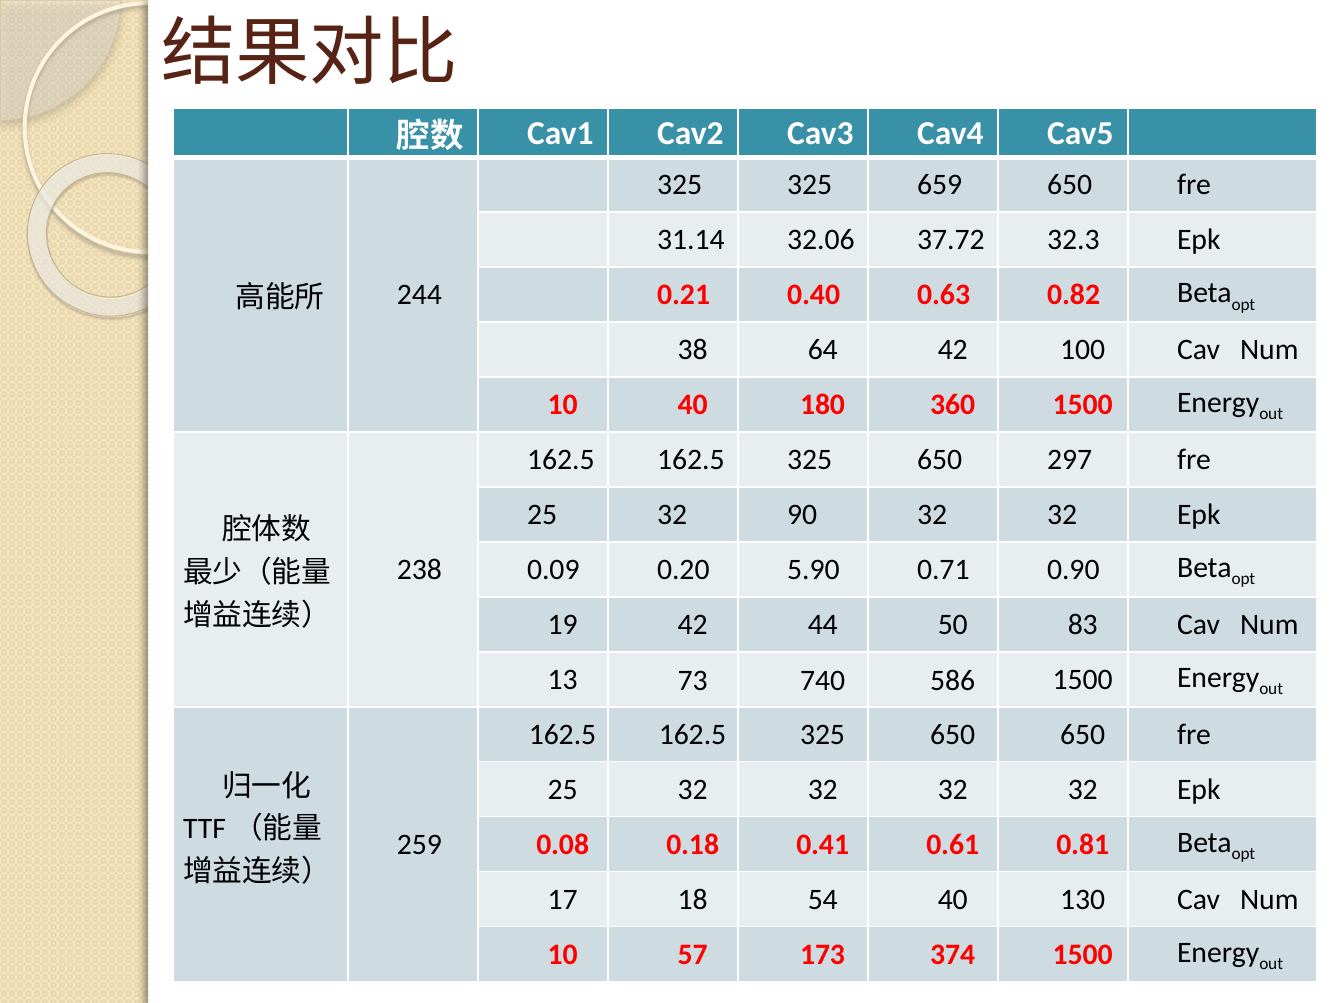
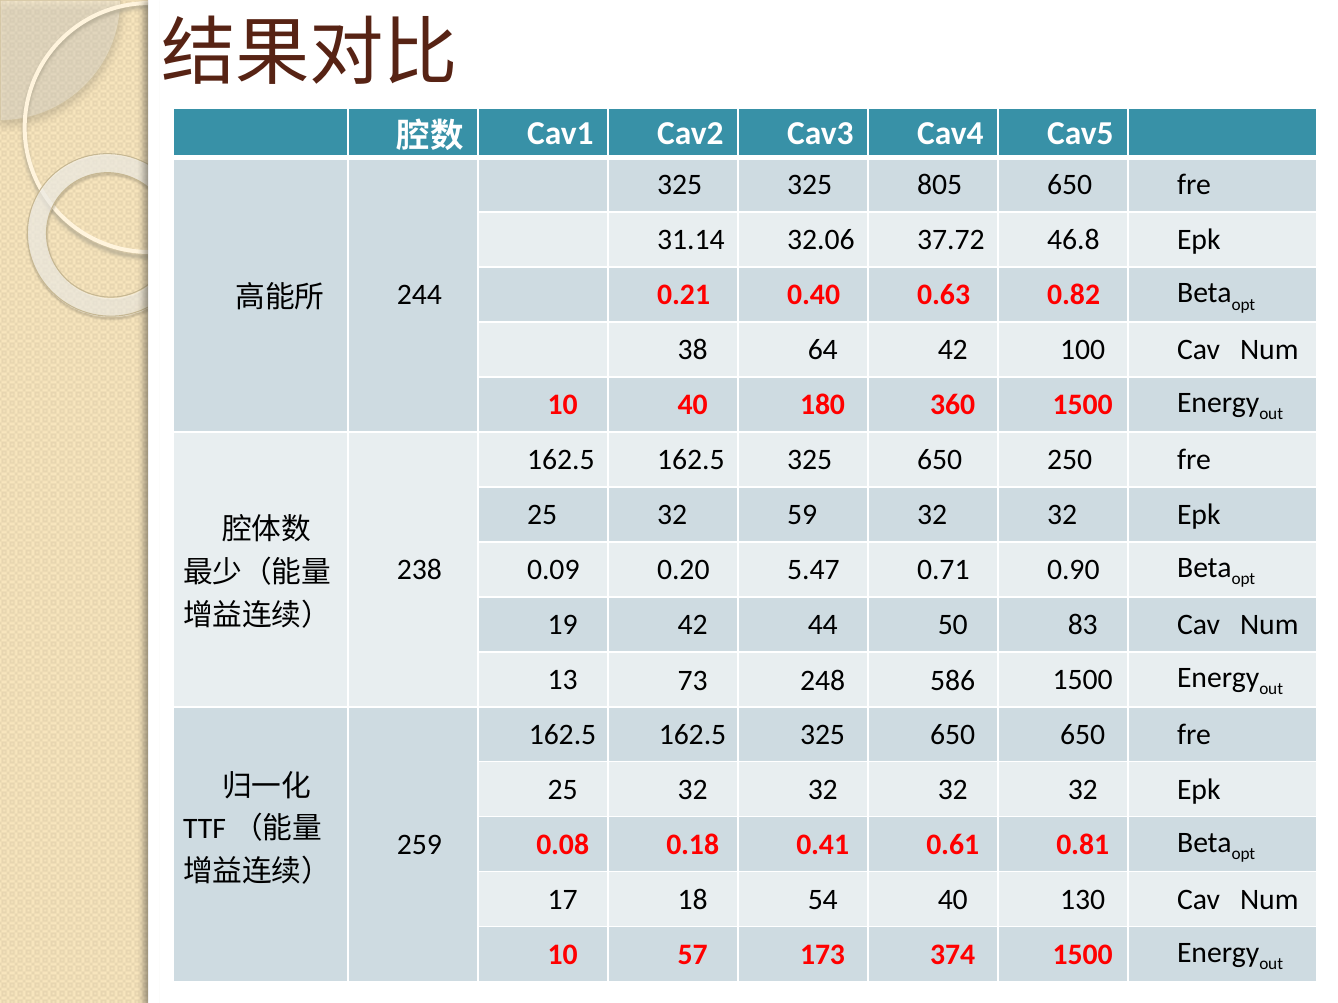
659: 659 -> 805
32.3: 32.3 -> 46.8
297: 297 -> 250
90: 90 -> 59
5.90: 5.90 -> 5.47
740: 740 -> 248
